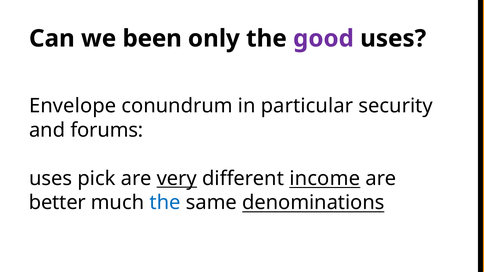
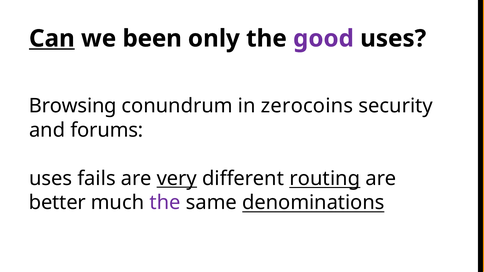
Can underline: none -> present
Envelope: Envelope -> Browsing
particular: particular -> zerocoins
pick: pick -> fails
income: income -> routing
the at (165, 203) colour: blue -> purple
